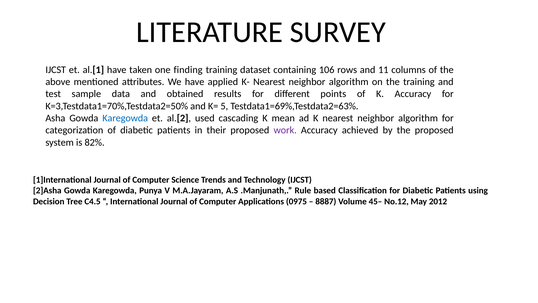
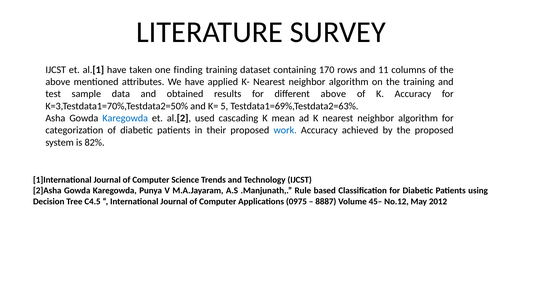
106: 106 -> 170
different points: points -> above
work colour: purple -> blue
